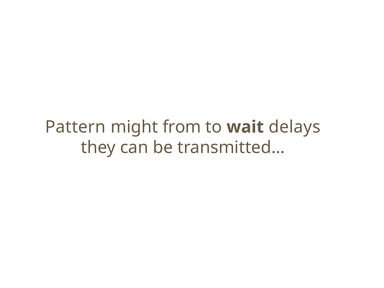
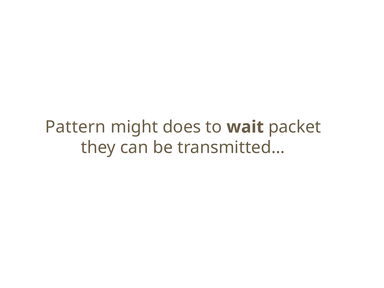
from: from -> does
delays: delays -> packet
